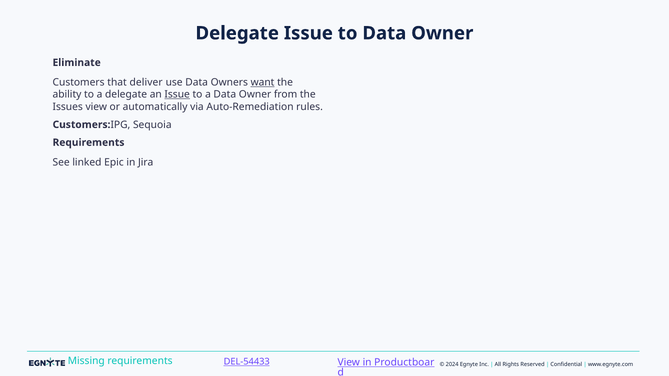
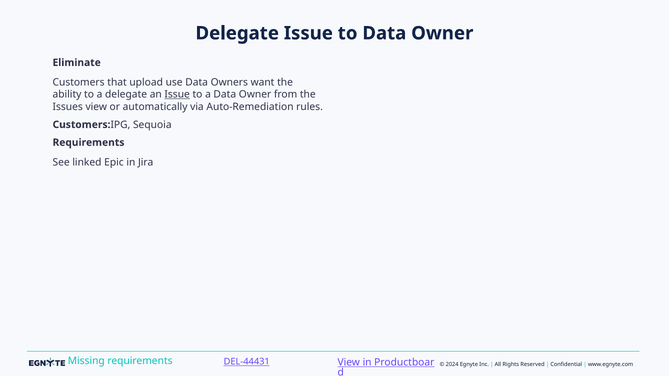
deliver: deliver -> upload
want underline: present -> none
DEL-54433: DEL-54433 -> DEL-44431
